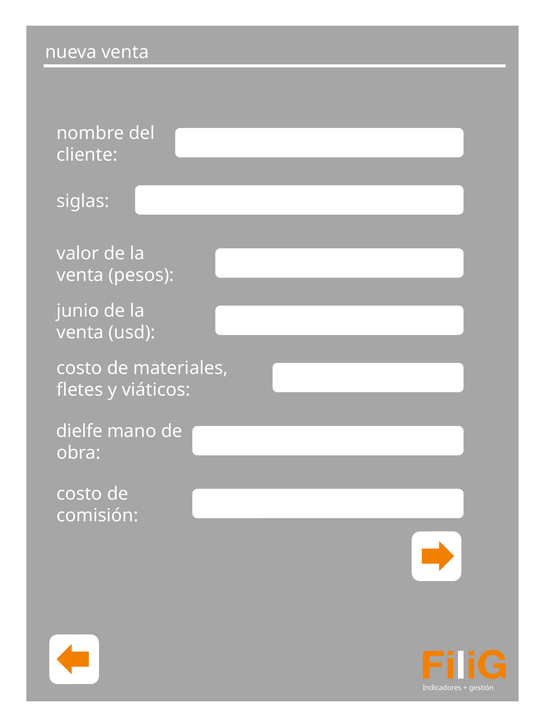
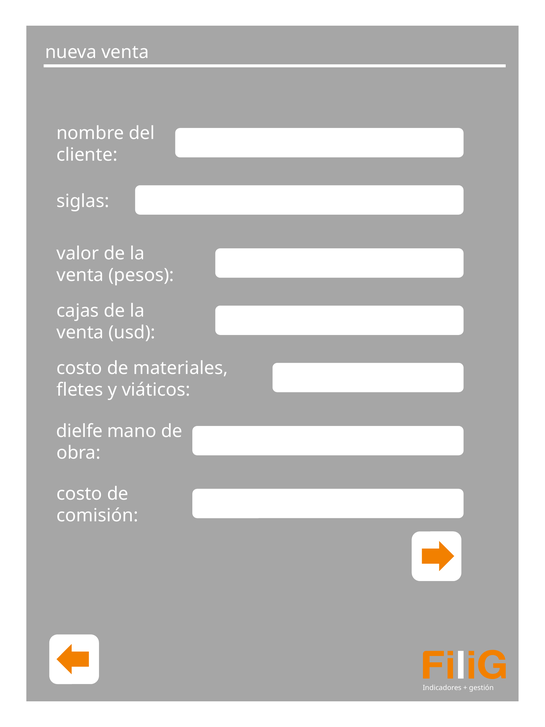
junio: junio -> cajas
